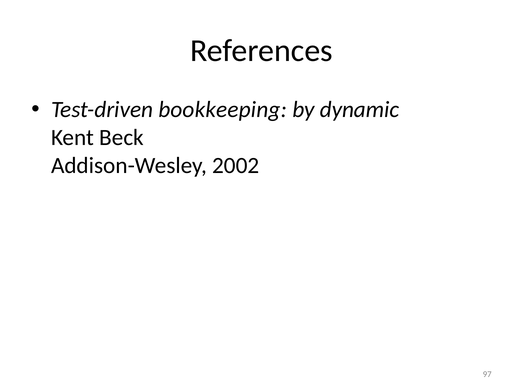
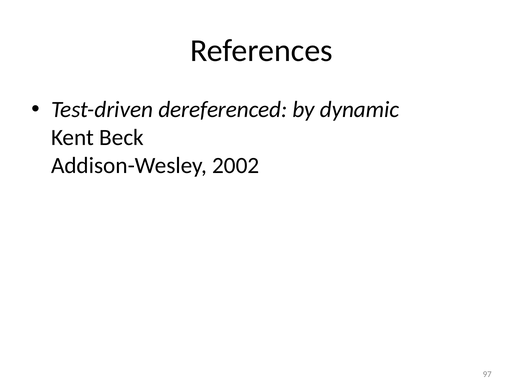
bookkeeping: bookkeeping -> dereferenced
